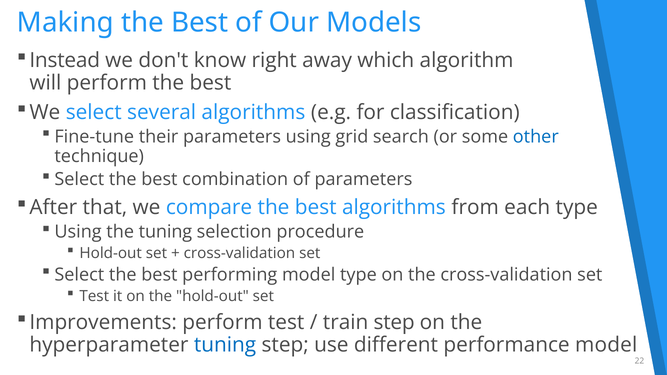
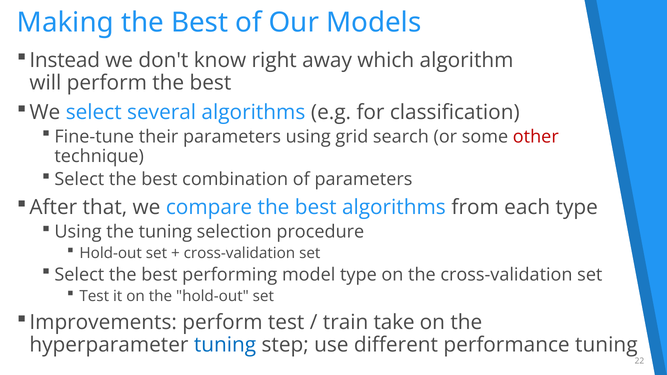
other colour: blue -> red
train step: step -> take
performance model: model -> tuning
